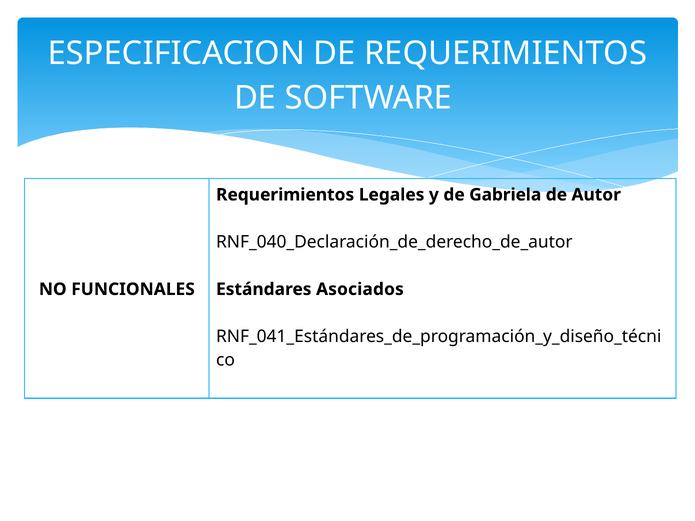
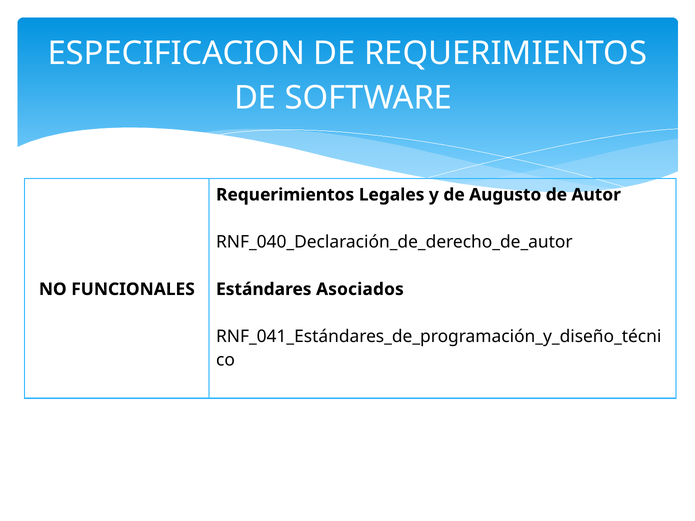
Gabriela: Gabriela -> Augusto
